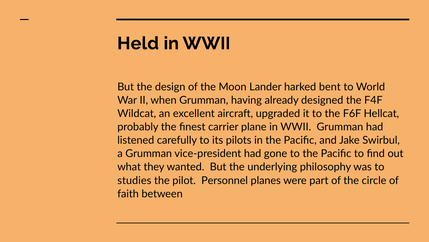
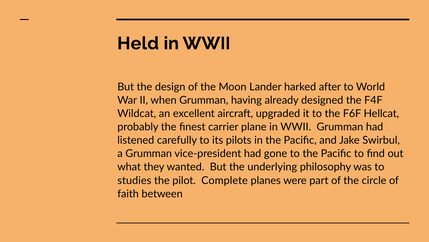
bent: bent -> after
Personnel: Personnel -> Complete
